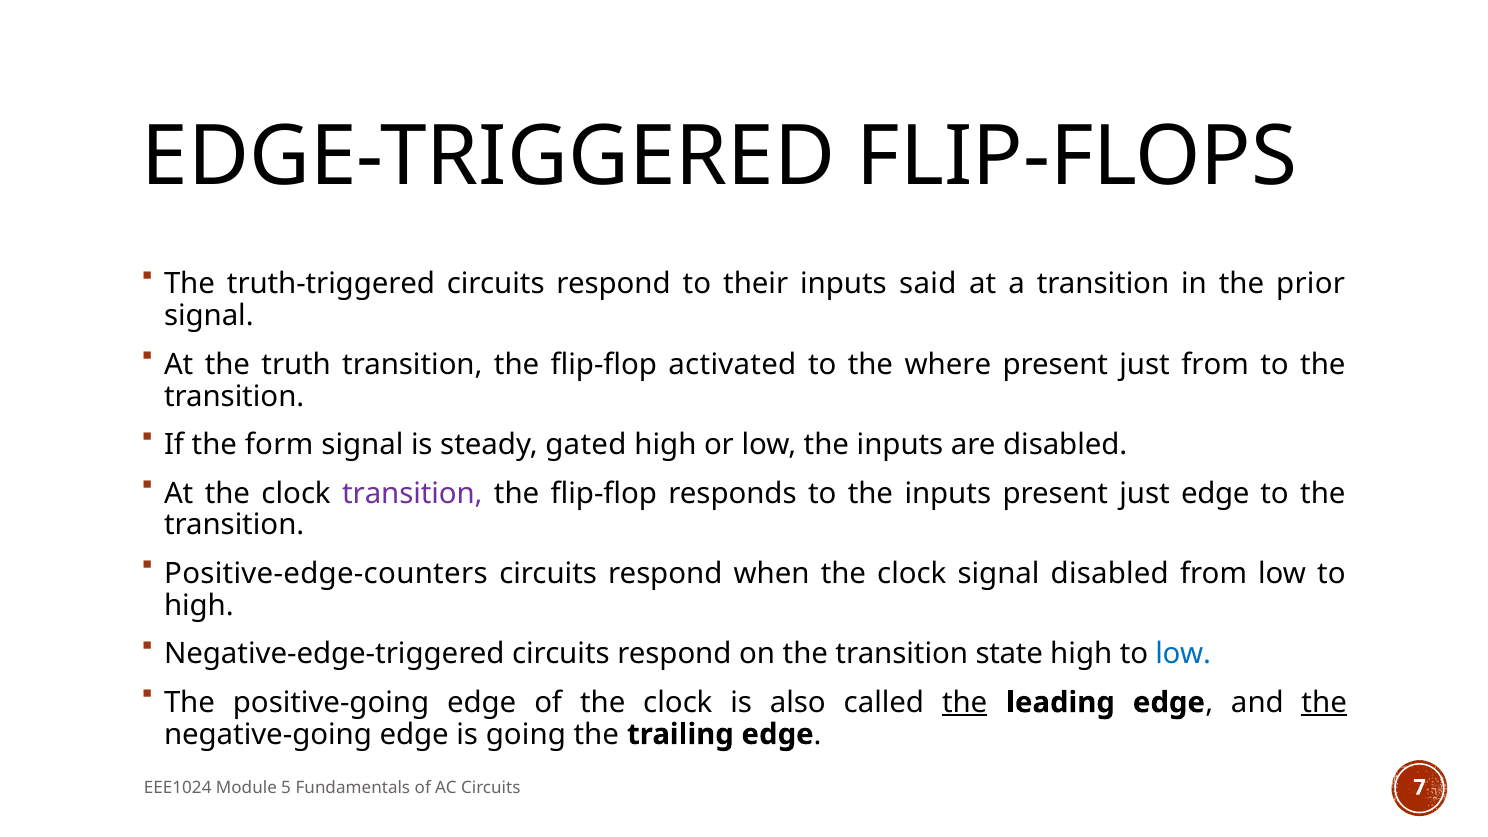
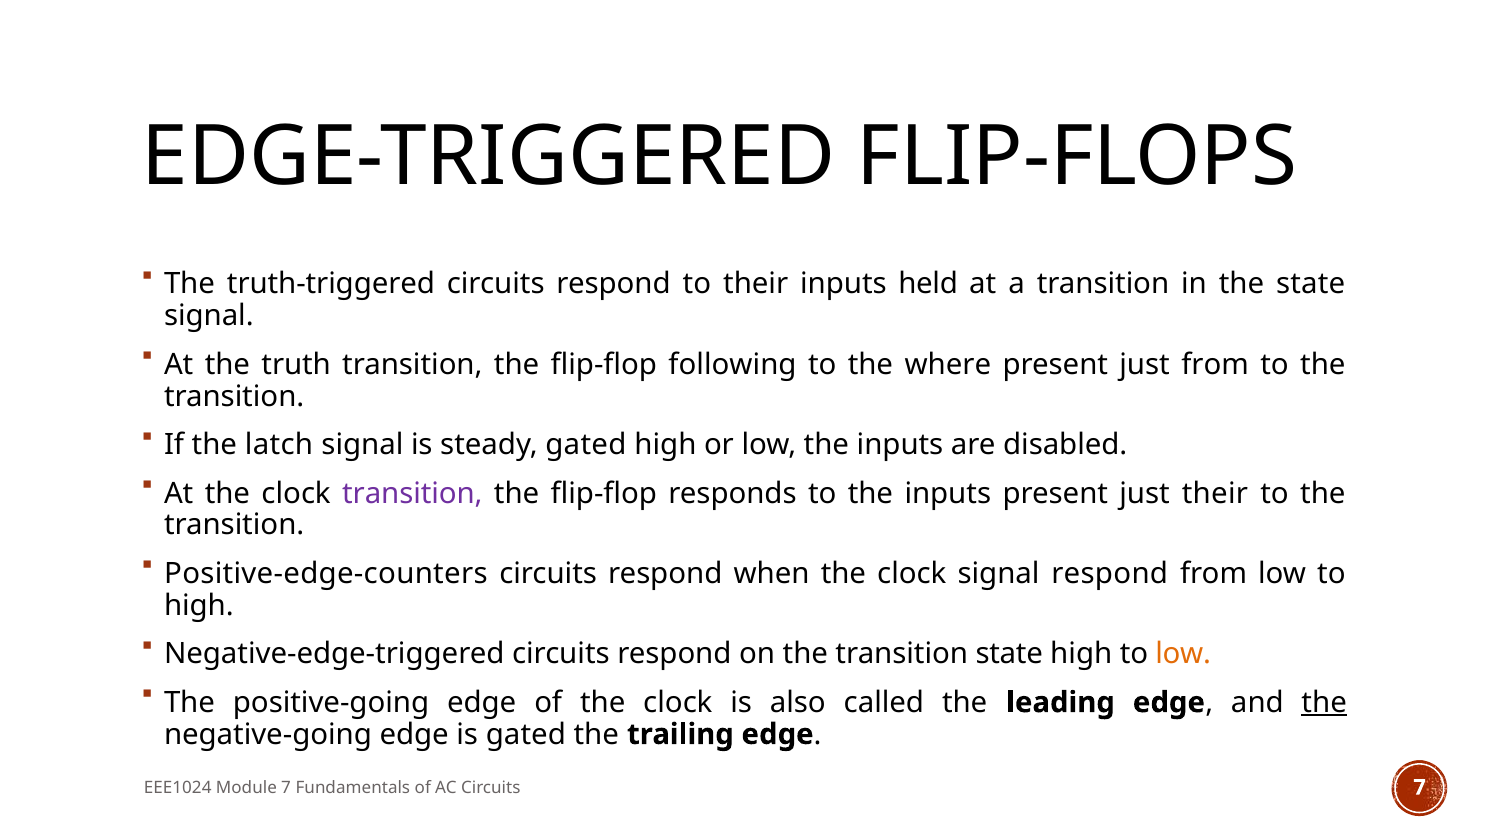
said: said -> held
the prior: prior -> state
activated: activated -> following
form: form -> latch
just edge: edge -> their
signal disabled: disabled -> respond
low at (1183, 654) colour: blue -> orange
the at (965, 702) underline: present -> none
is going: going -> gated
Module 5: 5 -> 7
